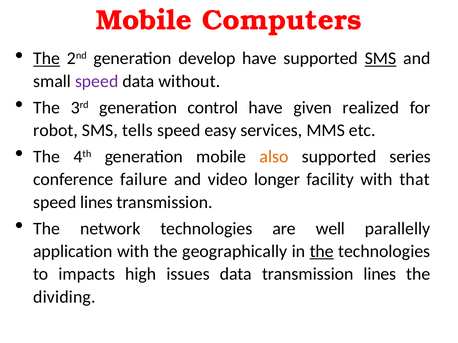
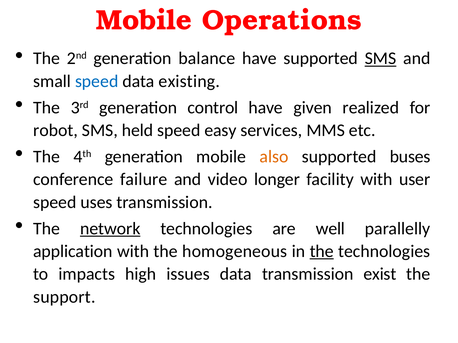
Computers: Computers -> Operations
The at (47, 58) underline: present -> none
develop: develop -> balance
speed at (97, 81) colour: purple -> blue
without: without -> existing
tells: tells -> held
series: series -> buses
that: that -> user
speed lines: lines -> uses
network underline: none -> present
geographically: geographically -> homogeneous
transmission lines: lines -> exist
dividing: dividing -> support
